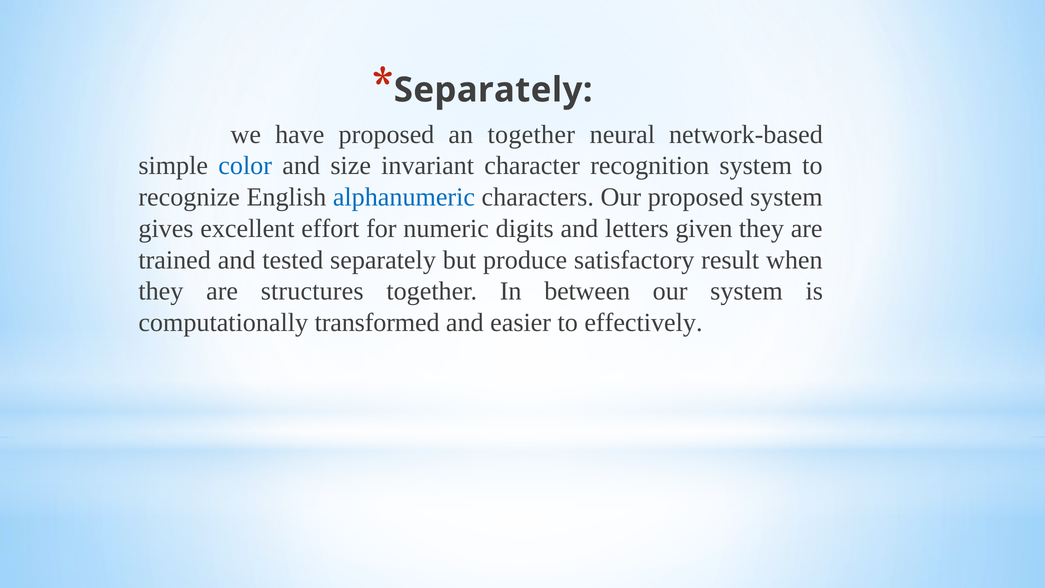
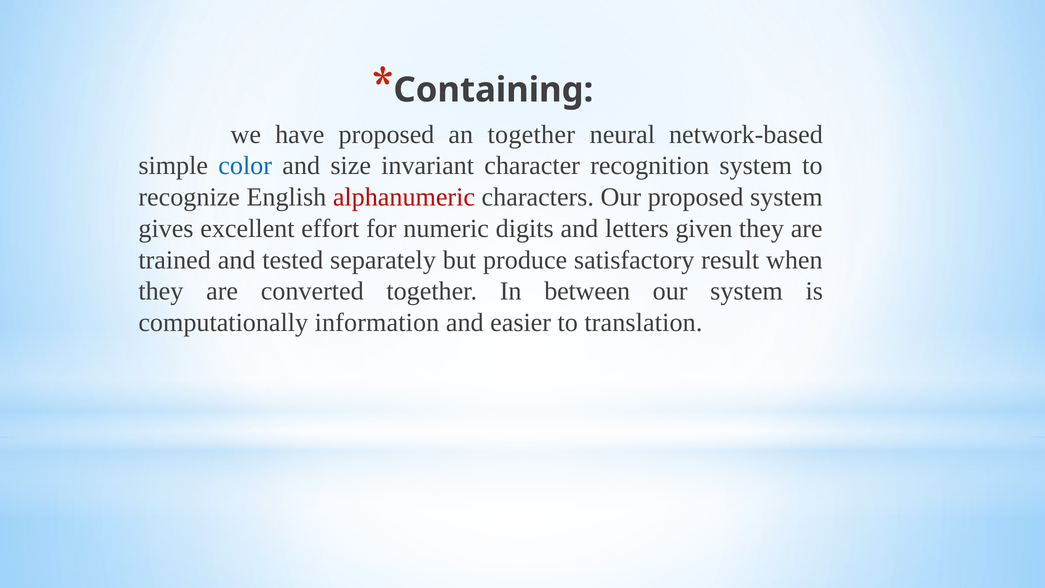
Separately at (493, 90): Separately -> Containing
alphanumeric colour: blue -> red
structures: structures -> converted
transformed: transformed -> information
effectively: effectively -> translation
